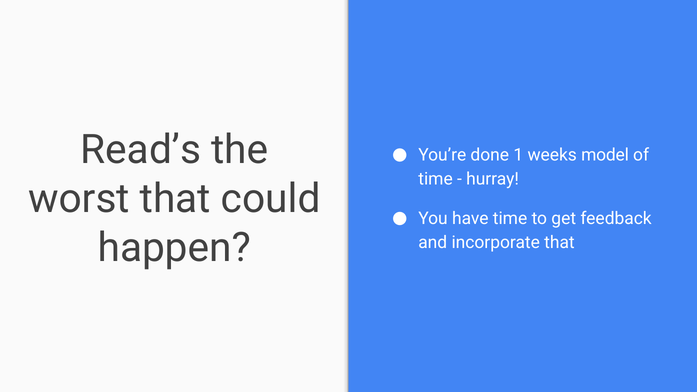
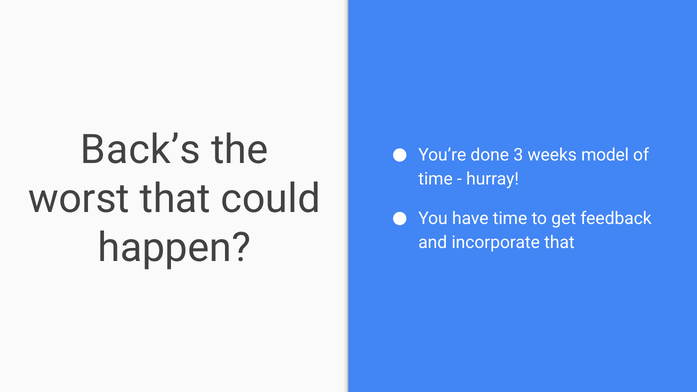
Read’s: Read’s -> Back’s
1: 1 -> 3
